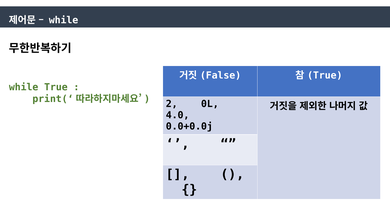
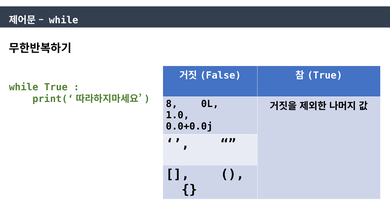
2: 2 -> 8
4.0: 4.0 -> 1.0
